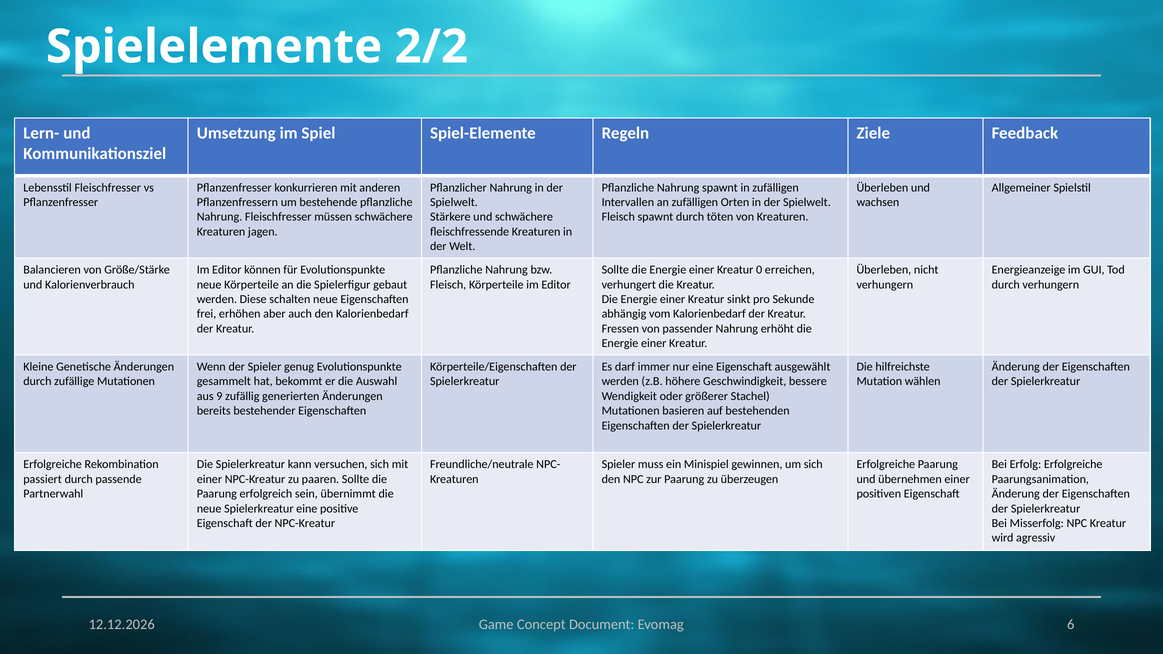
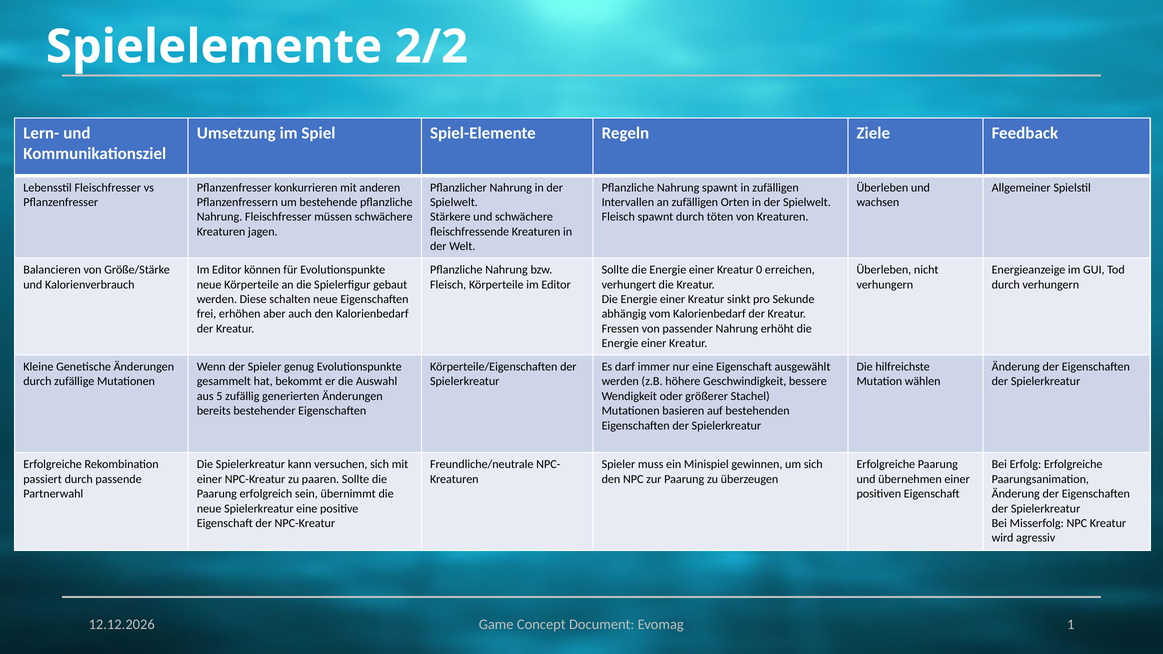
9: 9 -> 5
6: 6 -> 1
